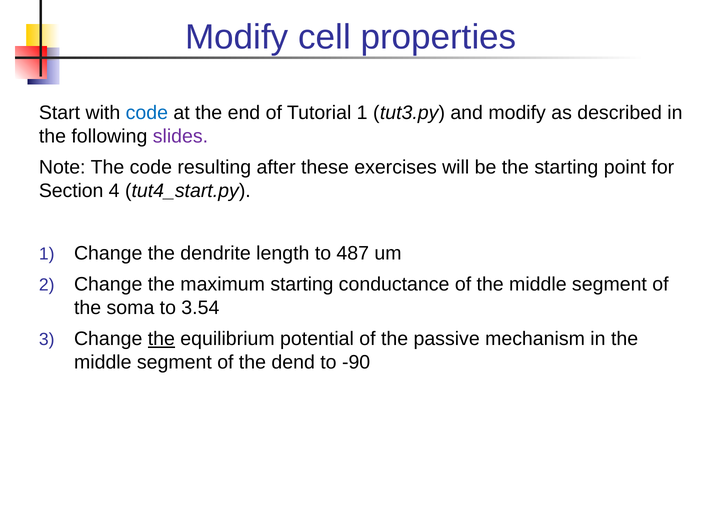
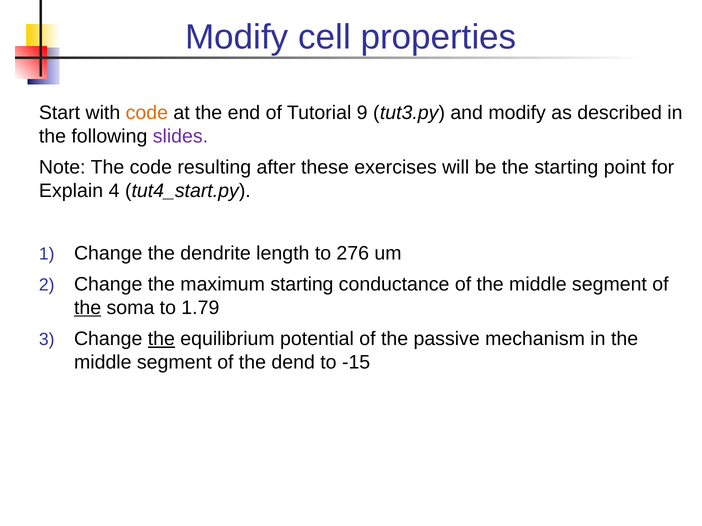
code at (147, 113) colour: blue -> orange
Tutorial 1: 1 -> 9
Section: Section -> Explain
487: 487 -> 276
the at (88, 308) underline: none -> present
3.54: 3.54 -> 1.79
-90: -90 -> -15
